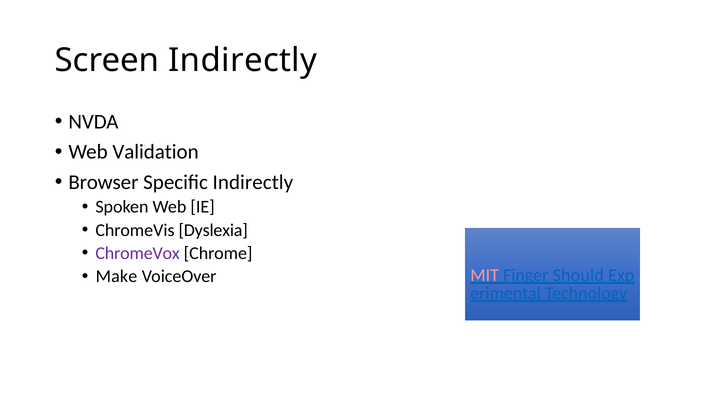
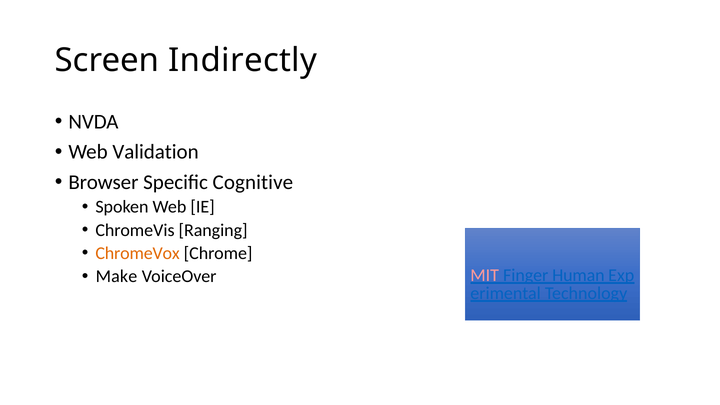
Specific Indirectly: Indirectly -> Cognitive
Dyslexia: Dyslexia -> Ranging
ChromeVox colour: purple -> orange
Should: Should -> Human
